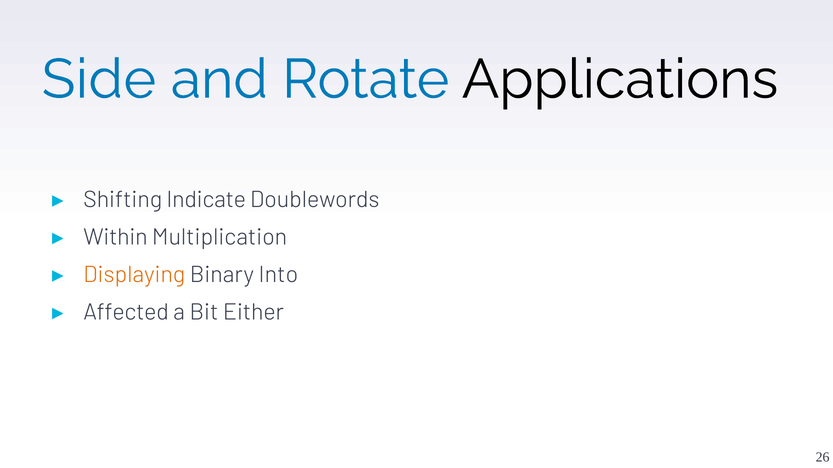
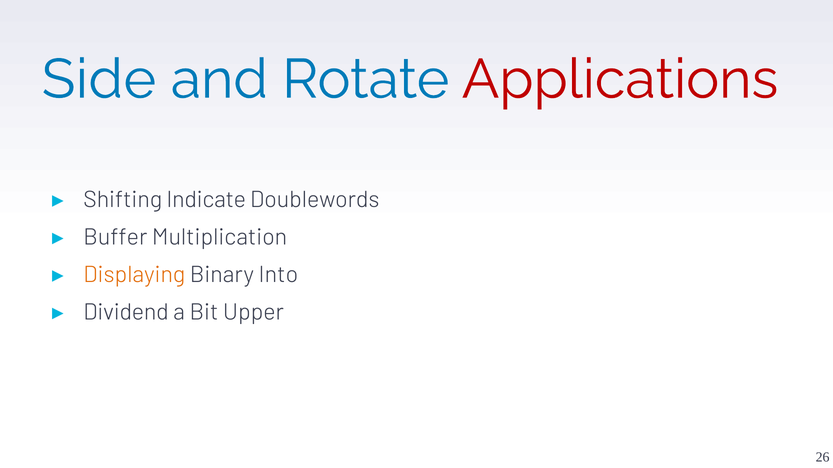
Applications colour: black -> red
Within: Within -> Buffer
Affected: Affected -> Dividend
Either: Either -> Upper
